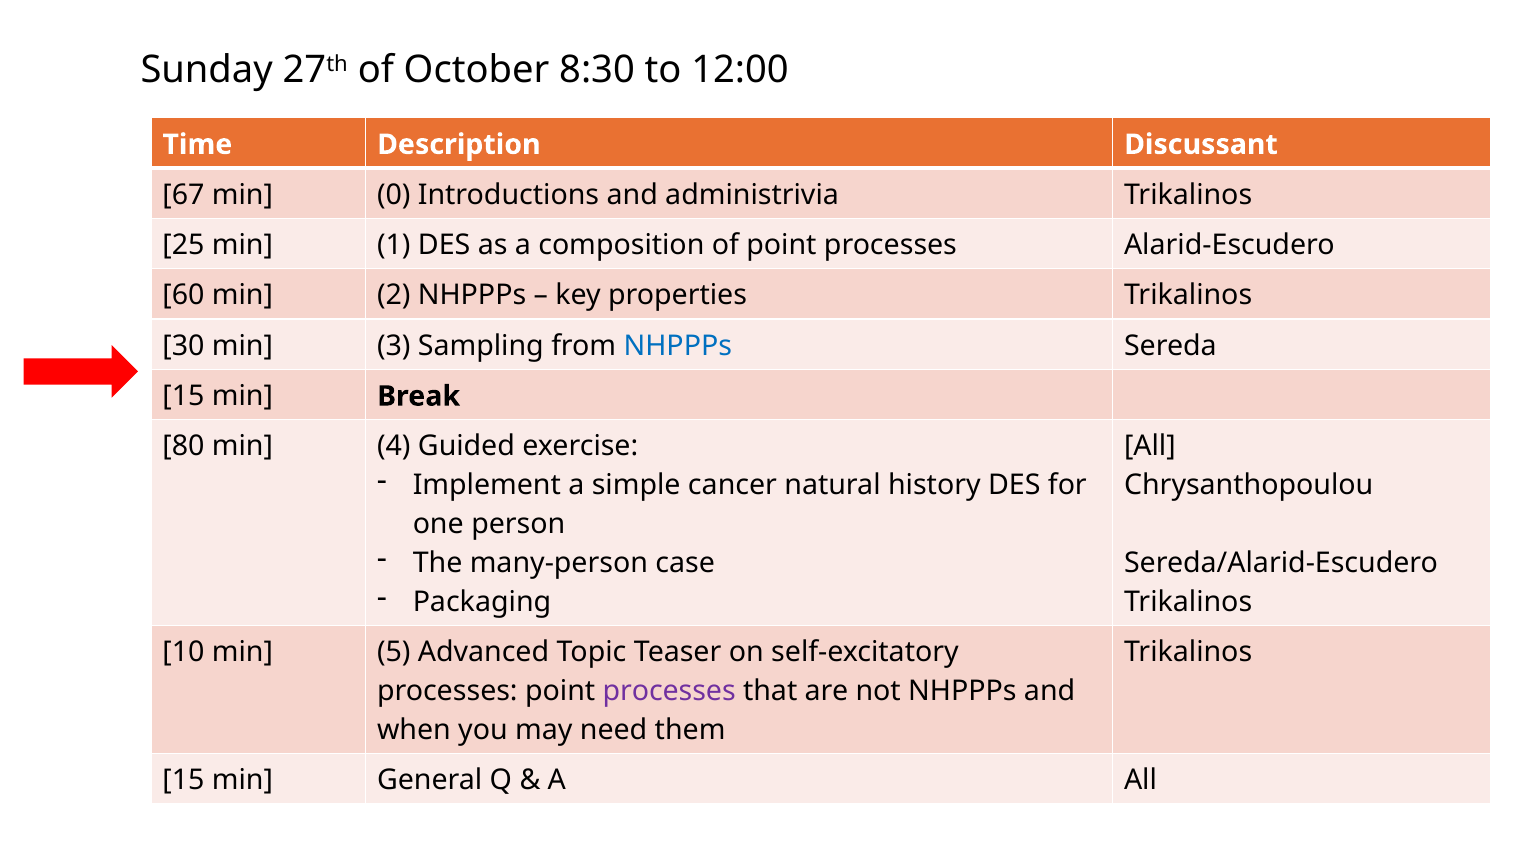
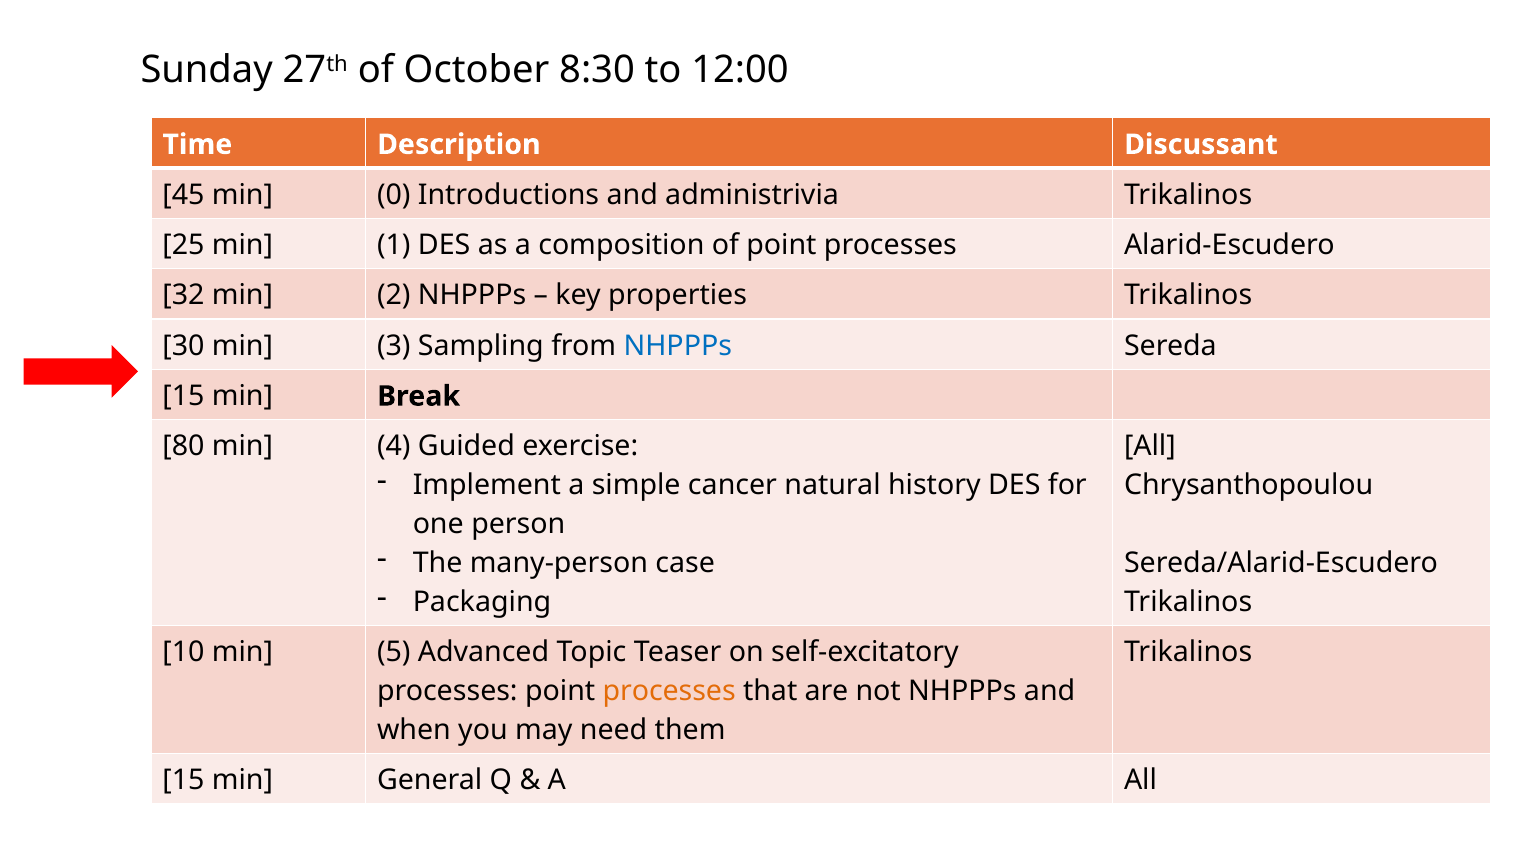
67: 67 -> 45
60: 60 -> 32
processes at (669, 691) colour: purple -> orange
